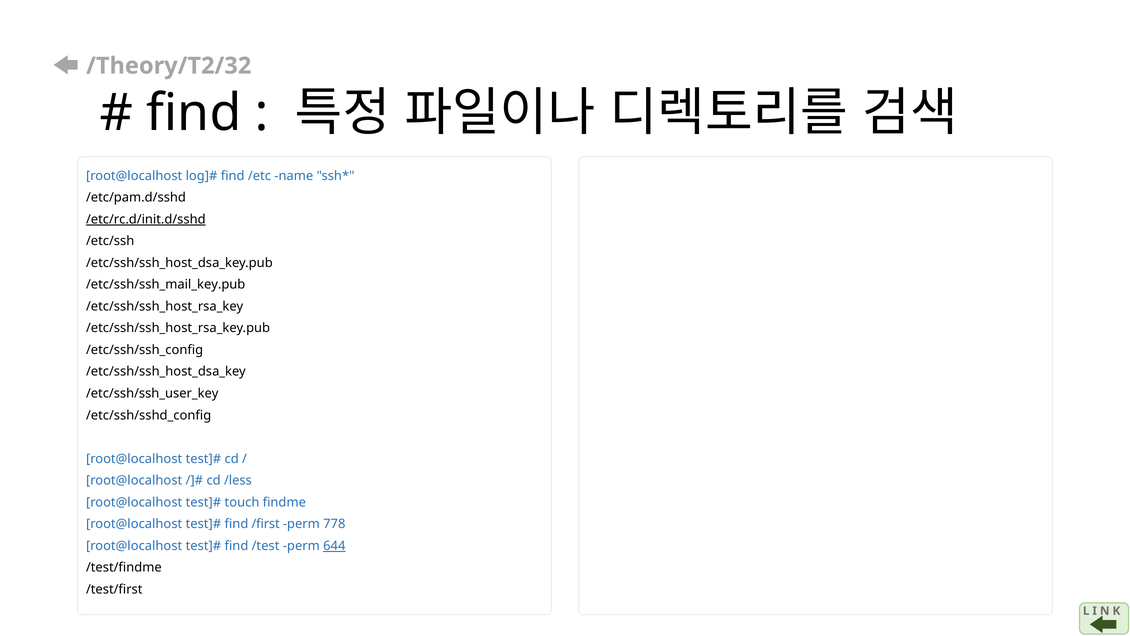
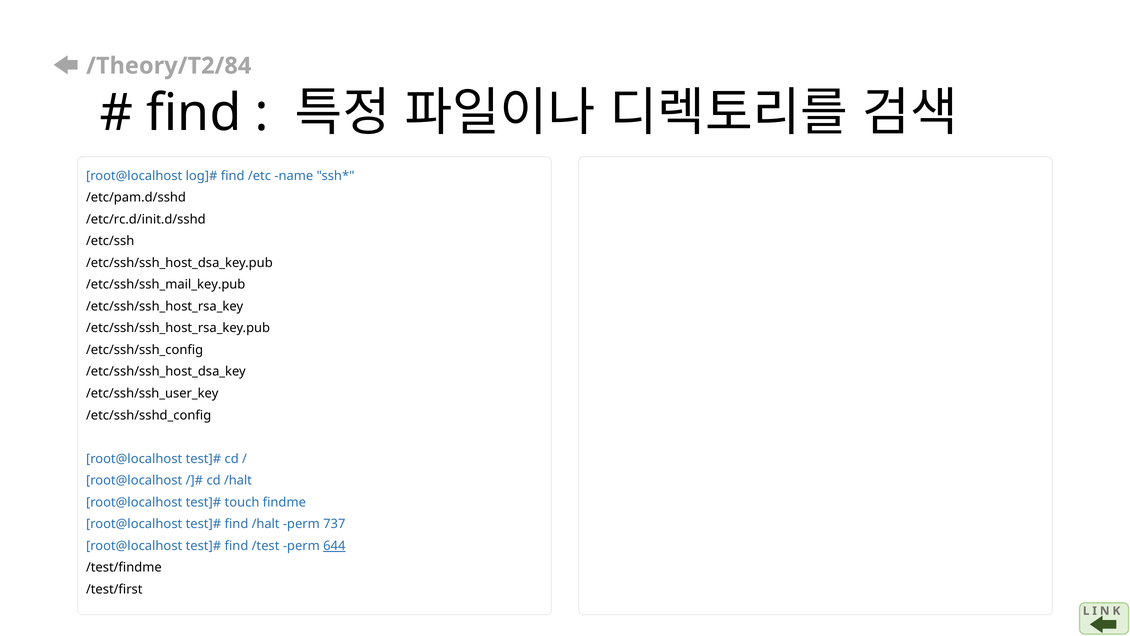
/Theory/T2/32: /Theory/T2/32 -> /Theory/T2/84
/etc/rc.d/init.d/sshd underline: present -> none
cd /less: /less -> /halt
find /first: /first -> /halt
778: 778 -> 737
